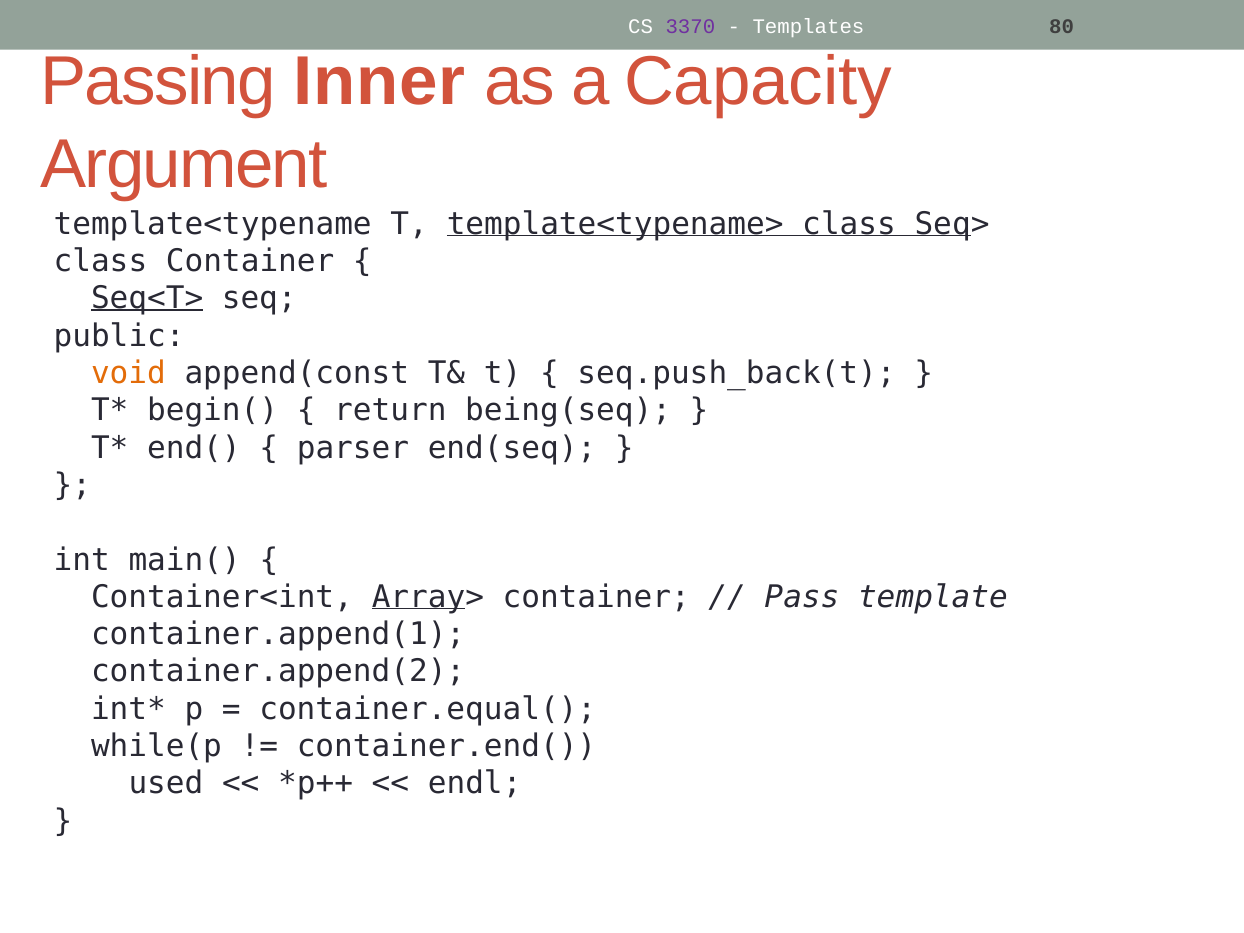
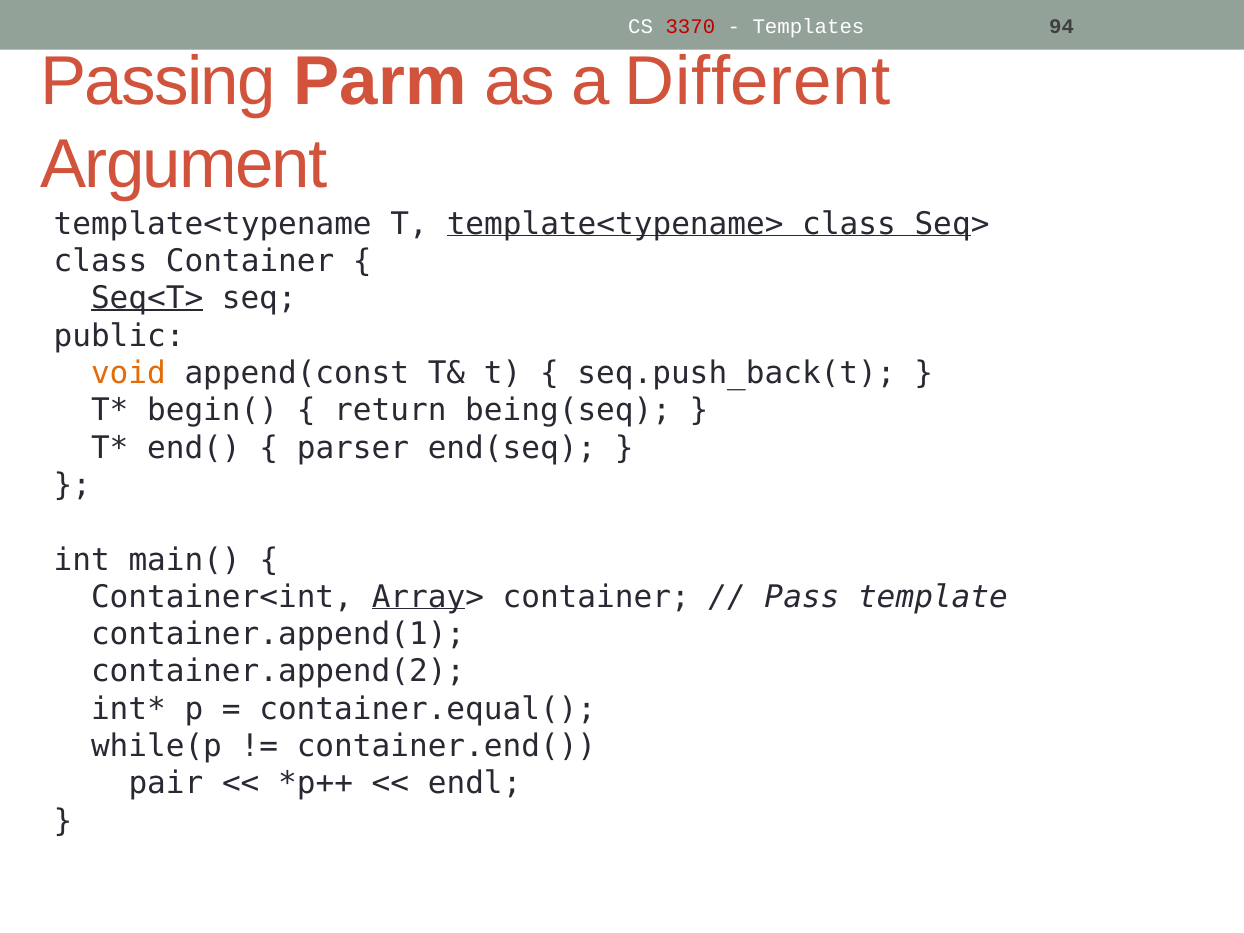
3370 colour: purple -> red
80: 80 -> 94
Inner: Inner -> Parm
Capacity: Capacity -> Different
used: used -> pair
